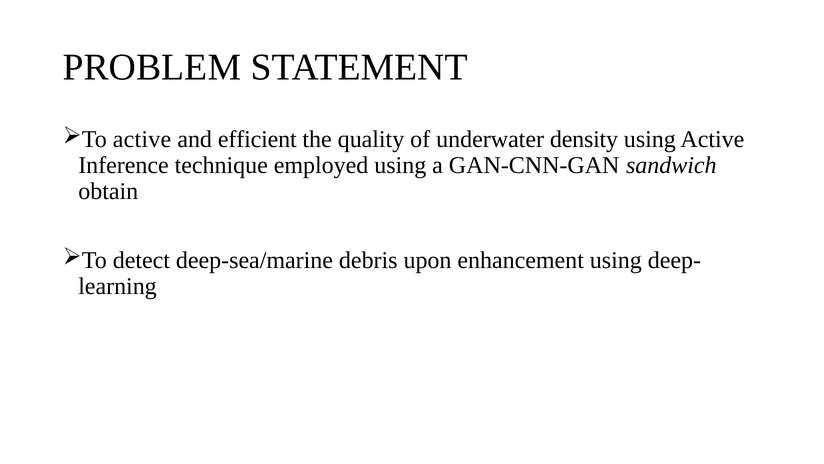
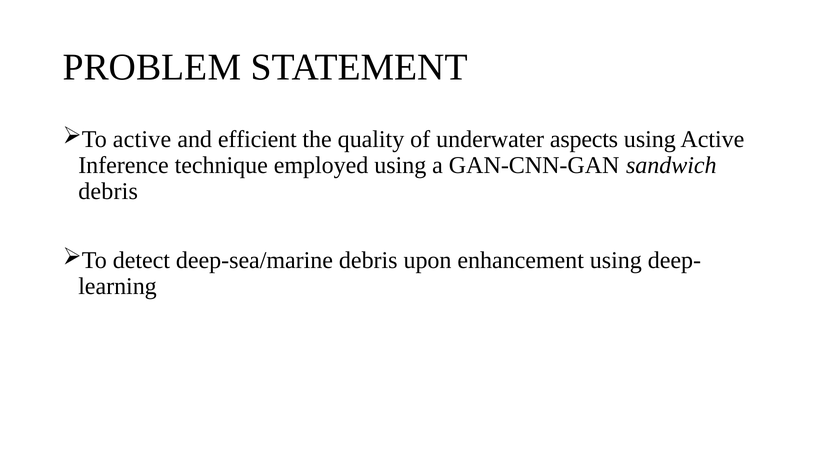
density: density -> aspects
obtain at (108, 191): obtain -> debris
